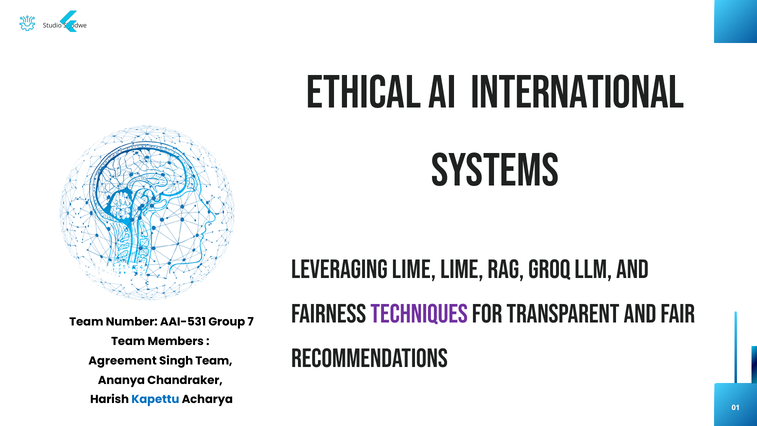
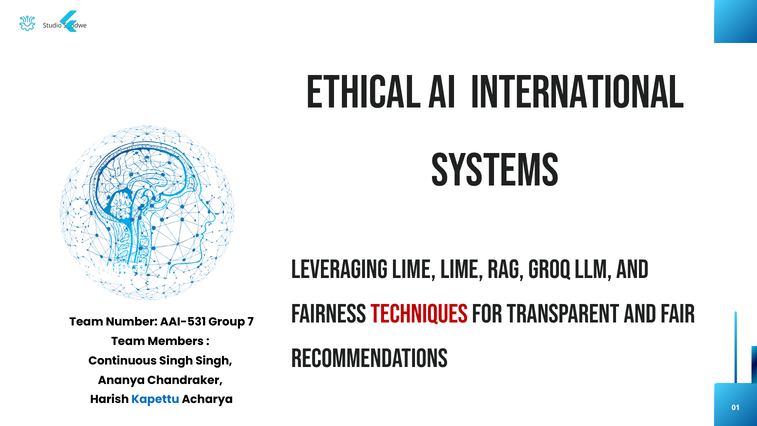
Techniques colour: purple -> red
Agreement: Agreement -> Continuous
Singh Team: Team -> Singh
